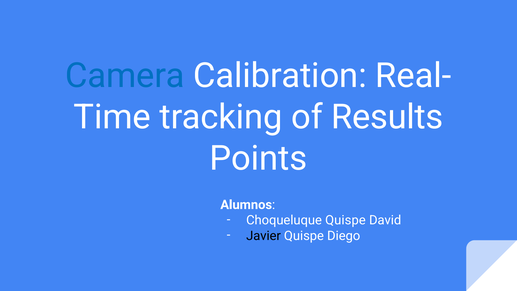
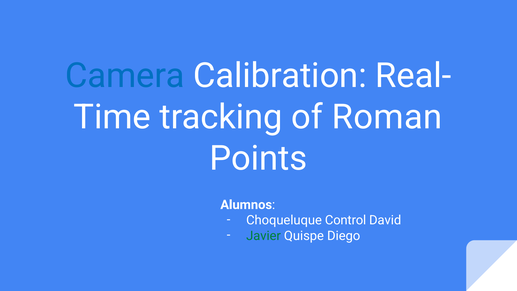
Results: Results -> Roman
Choqueluque Quispe: Quispe -> Control
Javier colour: black -> green
